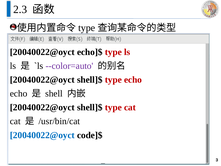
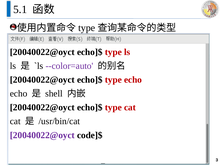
2.3: 2.3 -> 5.1
shell]$ at (90, 80): shell]$ -> echo]$
shell]$ at (90, 107): shell]$ -> echo]$
20040022@oyct at (42, 135) colour: blue -> purple
